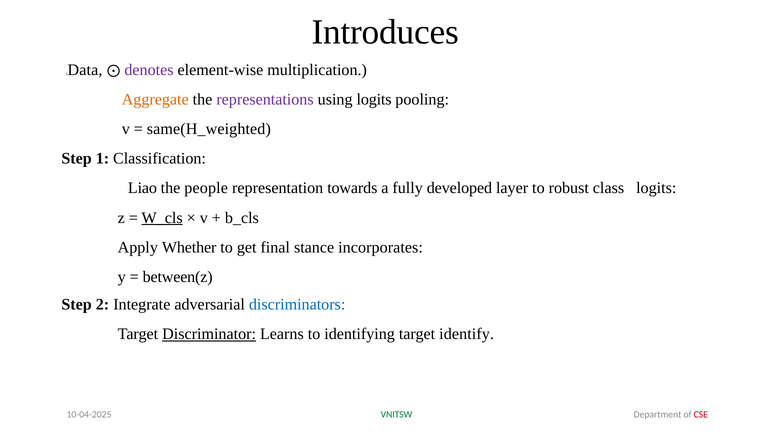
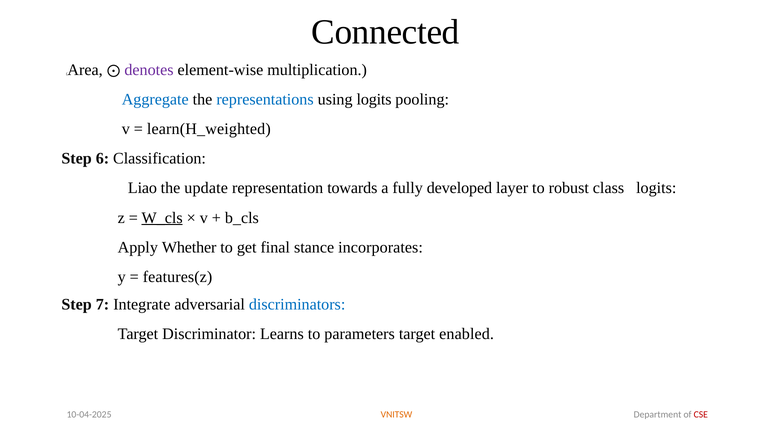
Introduces: Introduces -> Connected
Data: Data -> Area
Aggregate colour: orange -> blue
representations colour: purple -> blue
same(H_weighted: same(H_weighted -> learn(H_weighted
1: 1 -> 6
people: people -> update
between(z: between(z -> features(z
2: 2 -> 7
Discriminator underline: present -> none
identifying: identifying -> parameters
identify: identify -> enabled
VNITSW colour: green -> orange
